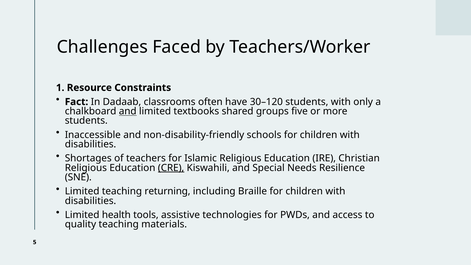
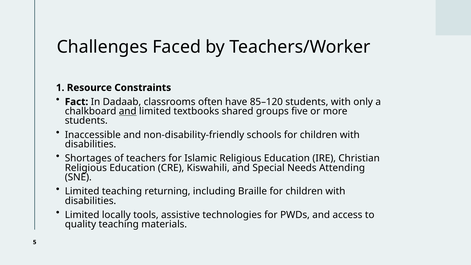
30–120: 30–120 -> 85–120
CRE underline: present -> none
Resilience: Resilience -> Attending
health: health -> locally
